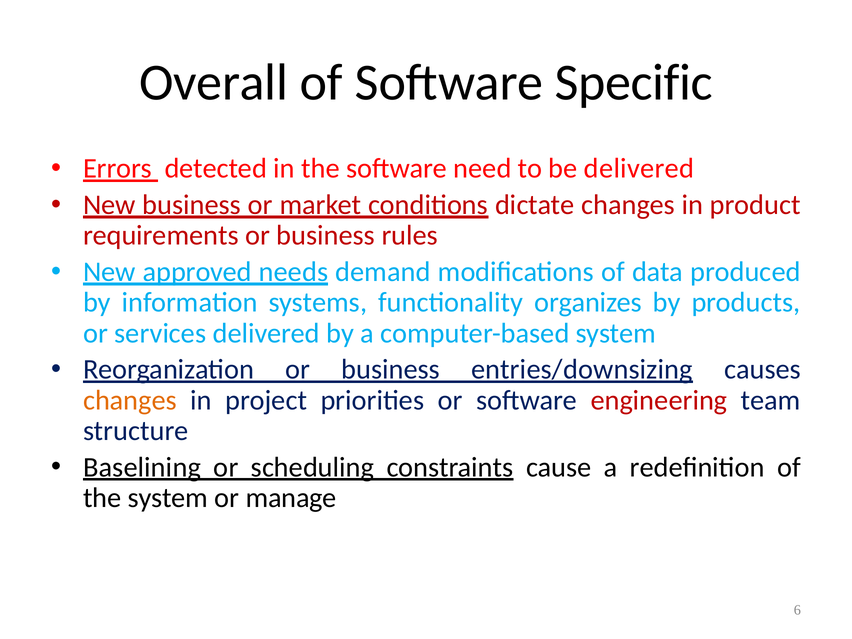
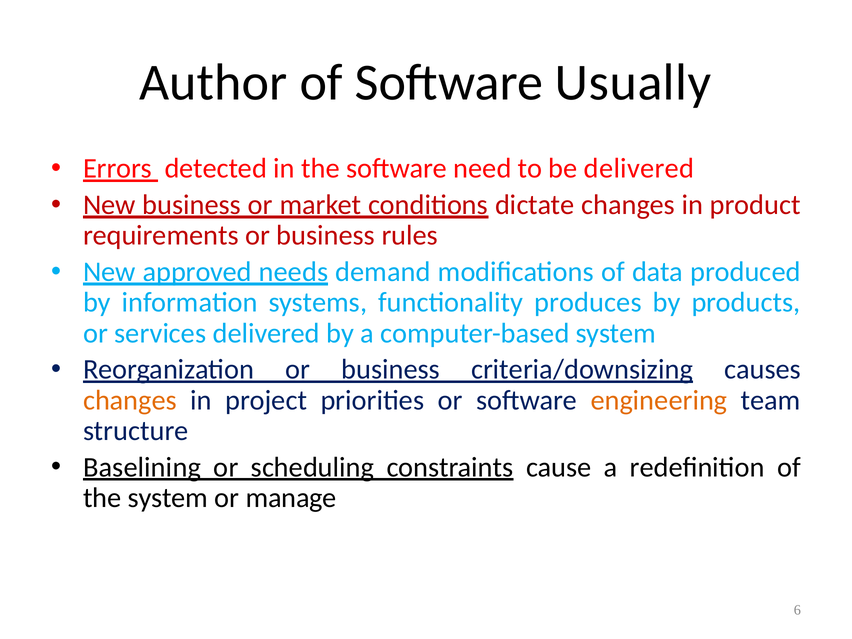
Overall: Overall -> Author
Specific: Specific -> Usually
organizes: organizes -> produces
entries/downsizing: entries/downsizing -> criteria/downsizing
engineering colour: red -> orange
